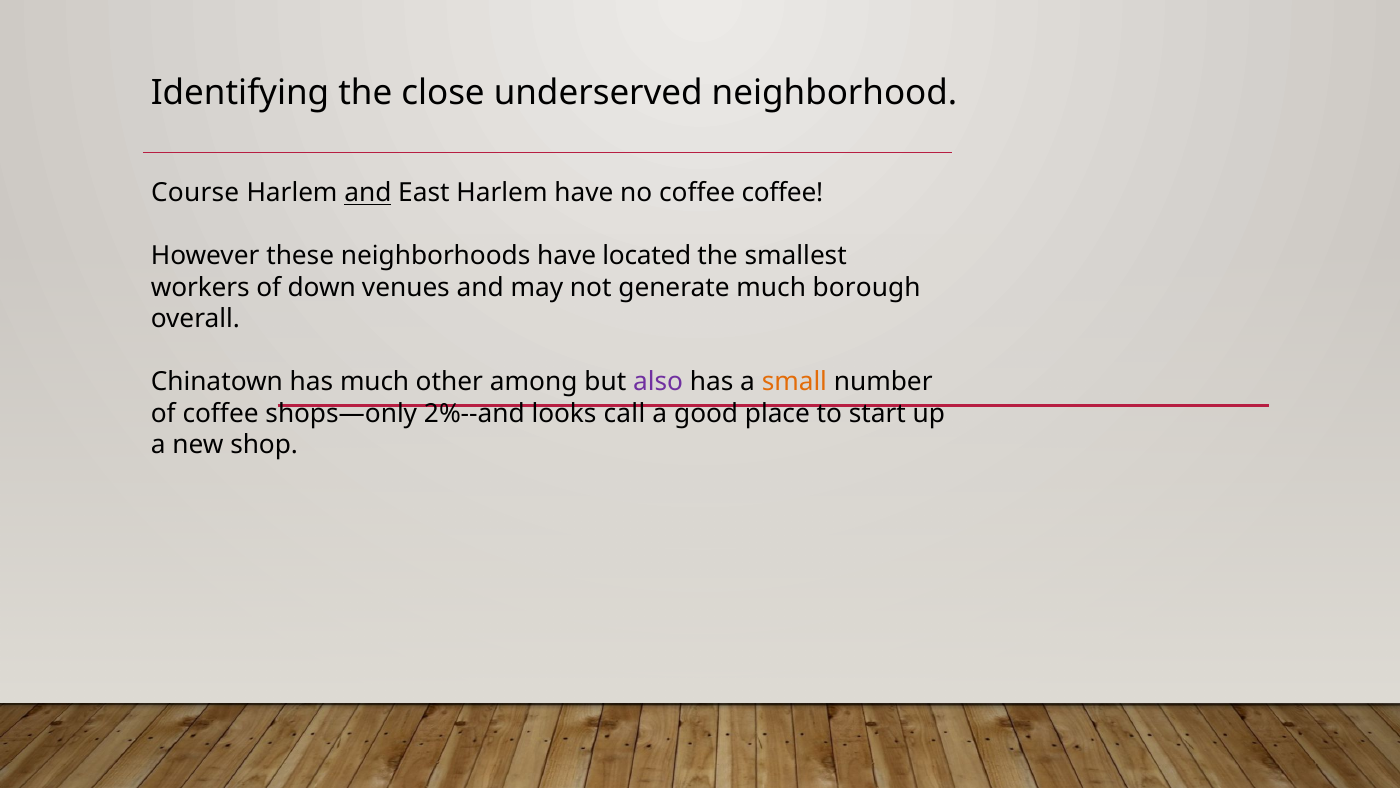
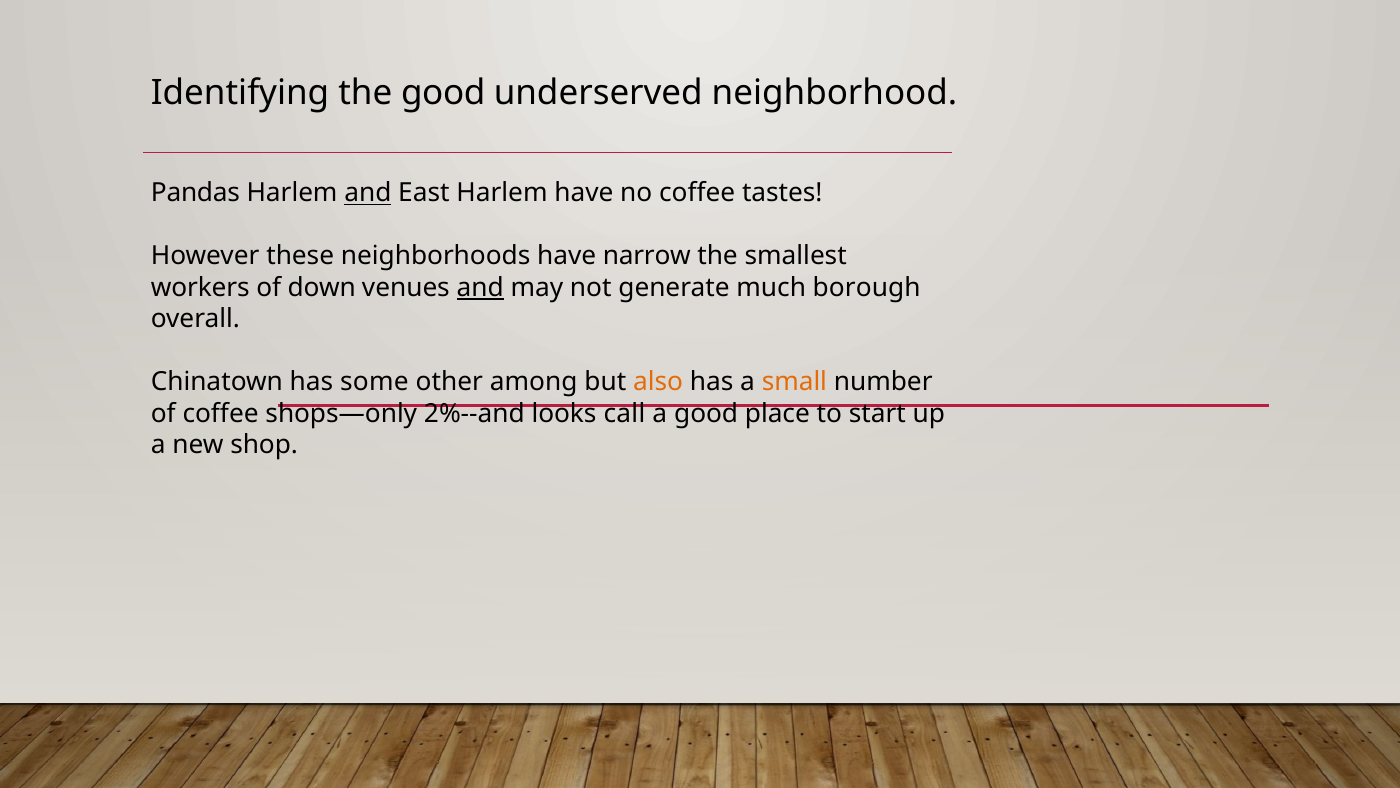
the close: close -> good
Course: Course -> Pandas
coffee coffee: coffee -> tastes
located: located -> narrow
and at (480, 287) underline: none -> present
has much: much -> some
also colour: purple -> orange
